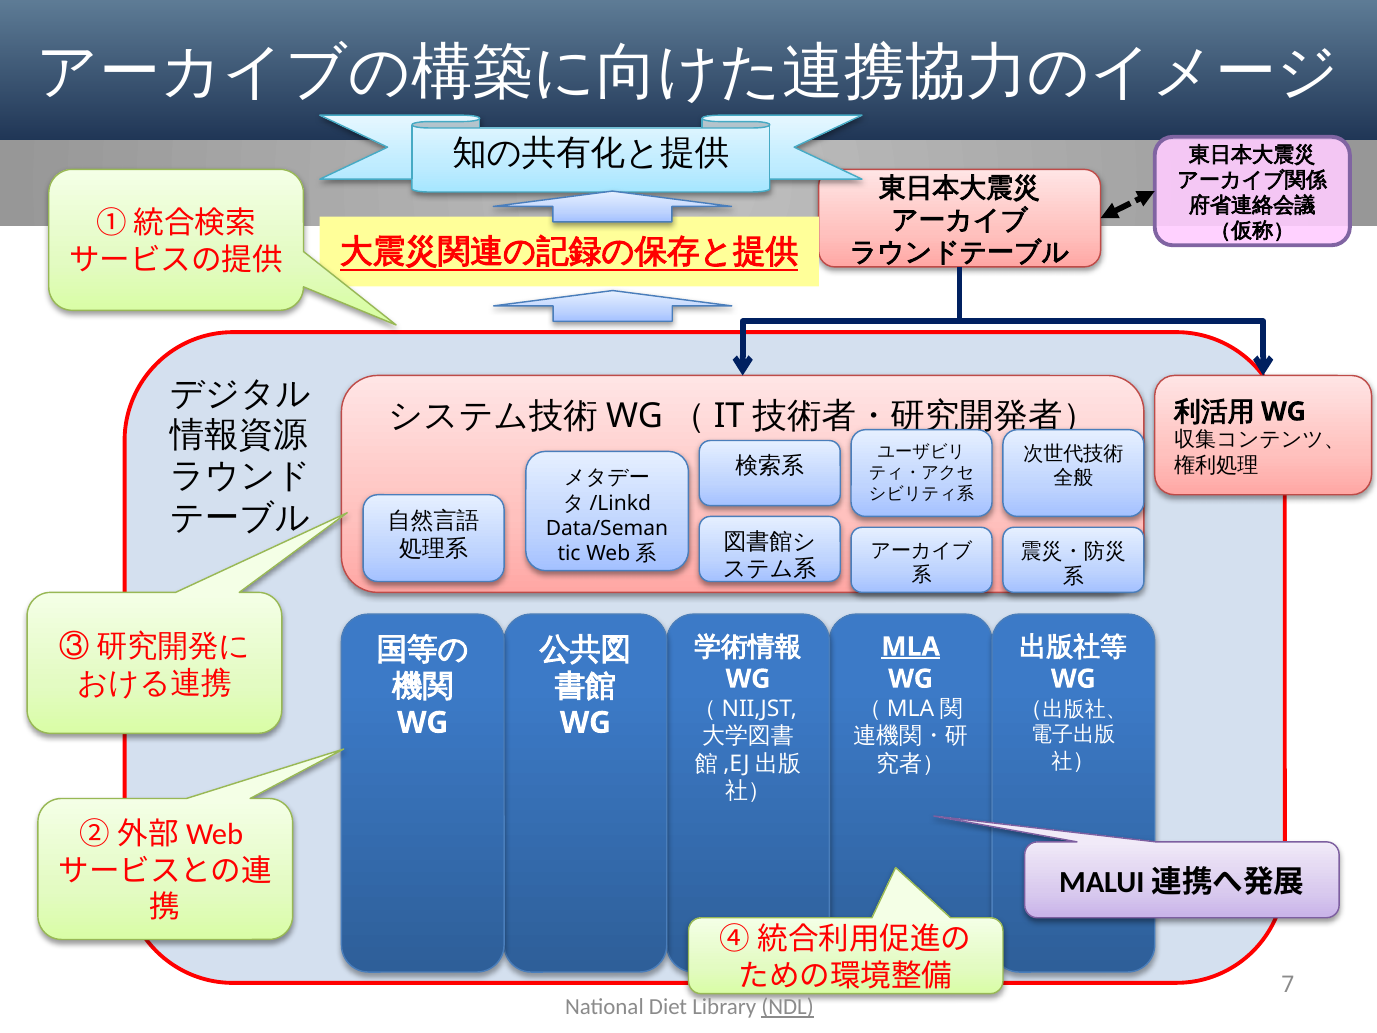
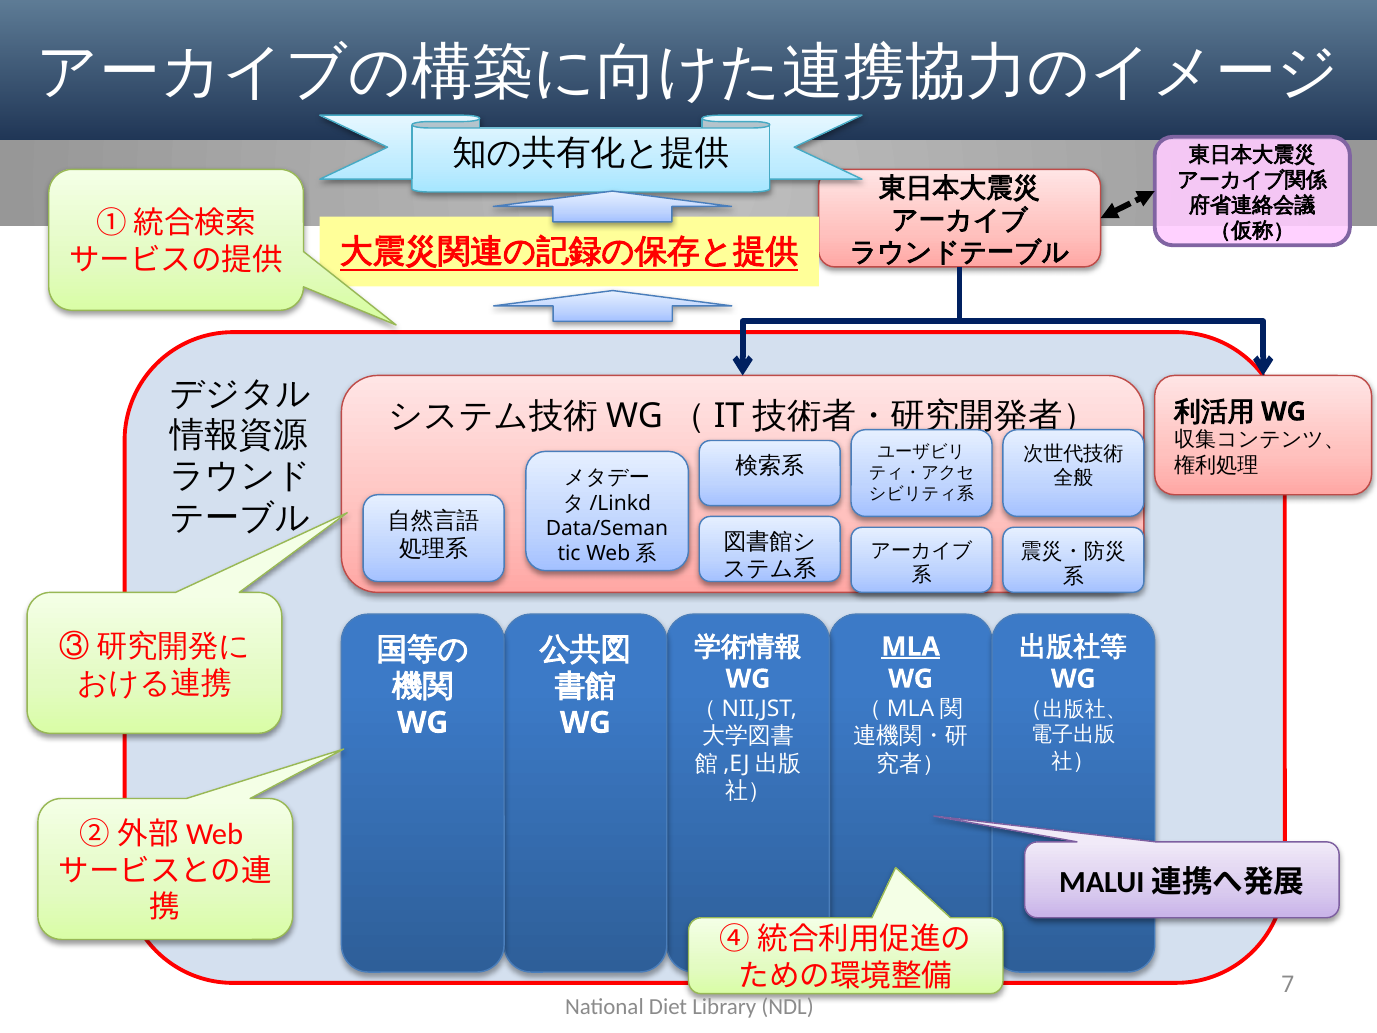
NDL underline: present -> none
